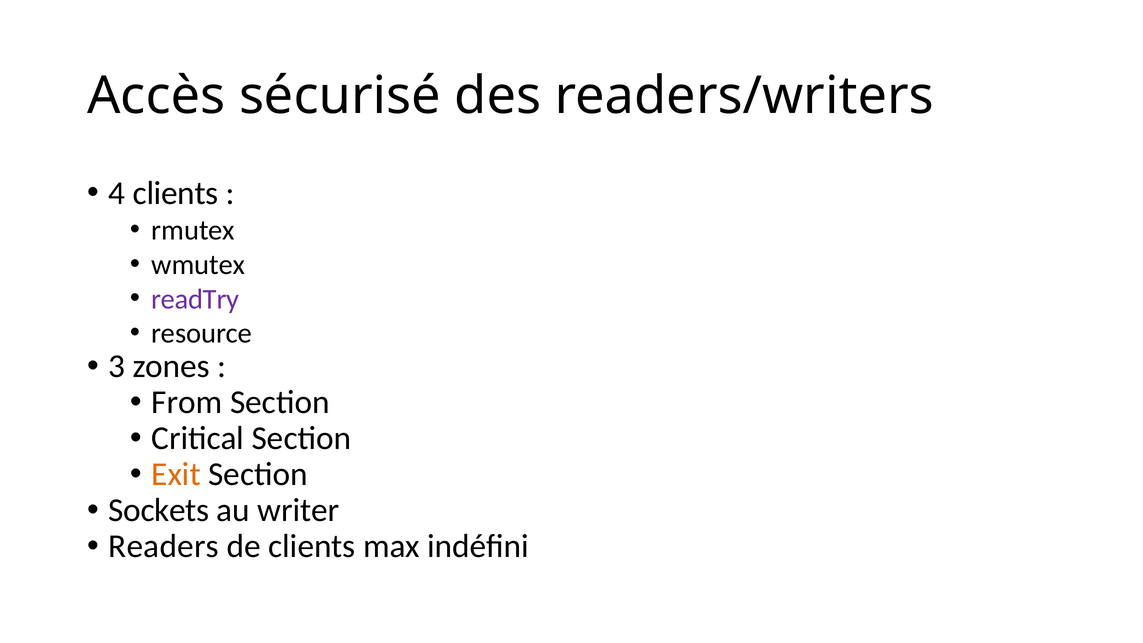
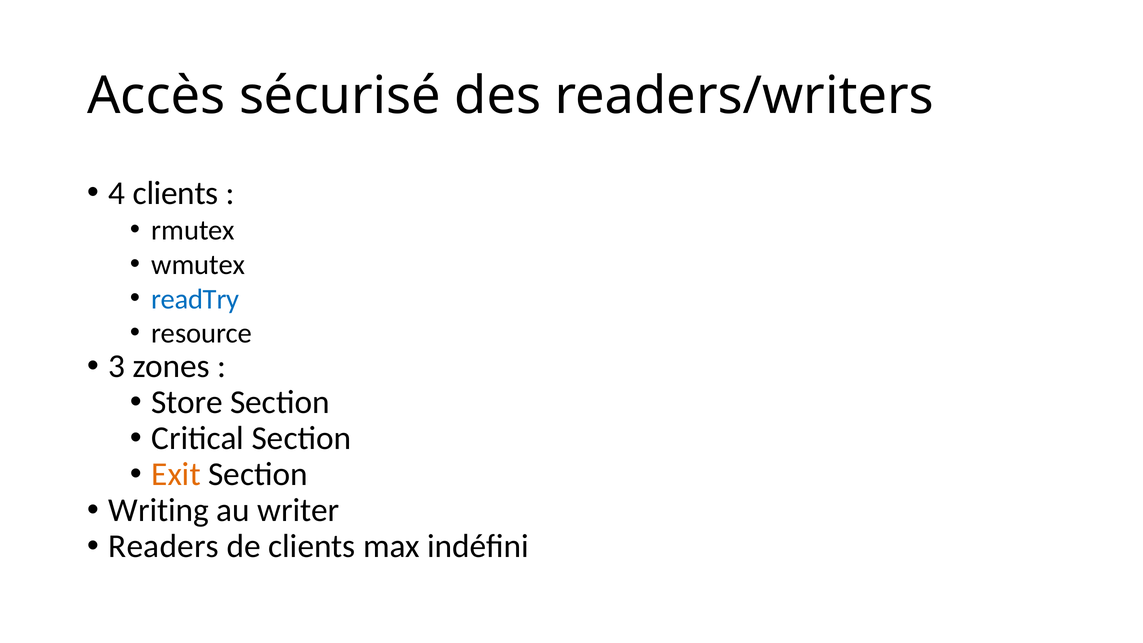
readTry colour: purple -> blue
From: From -> Store
Sockets: Sockets -> Writing
